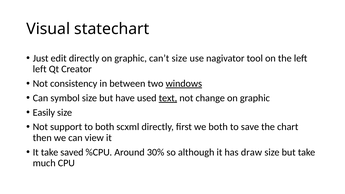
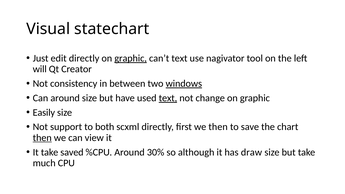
graphic at (131, 58) underline: none -> present
can’t size: size -> text
left at (40, 69): left -> will
Can symbol: symbol -> around
we both: both -> then
then at (42, 138) underline: none -> present
